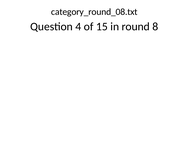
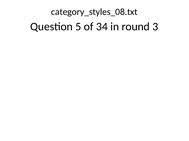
category_round_08.txt: category_round_08.txt -> category_styles_08.txt
4: 4 -> 5
15: 15 -> 34
8: 8 -> 3
